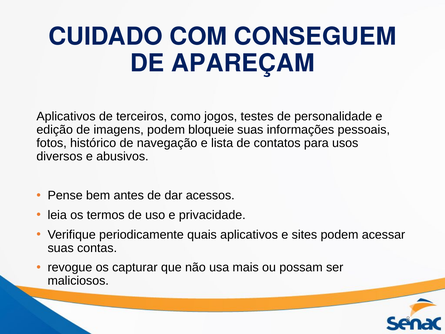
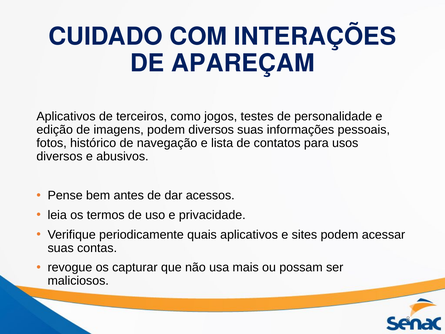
CONSEGUEM: CONSEGUEM -> INTERAÇÕES
podem bloqueie: bloqueie -> diversos
